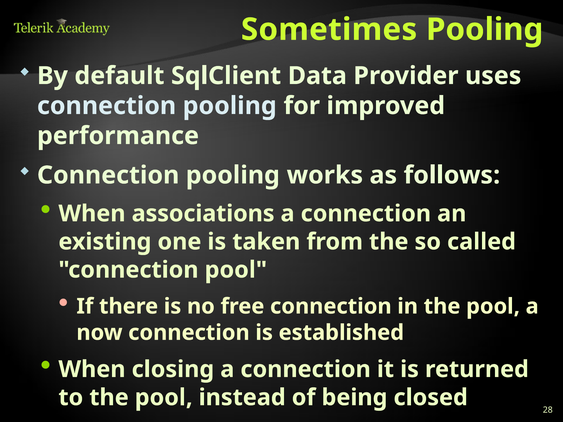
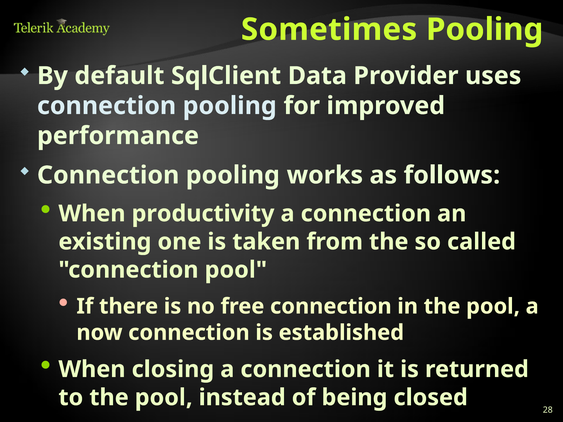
associations: associations -> productivity
